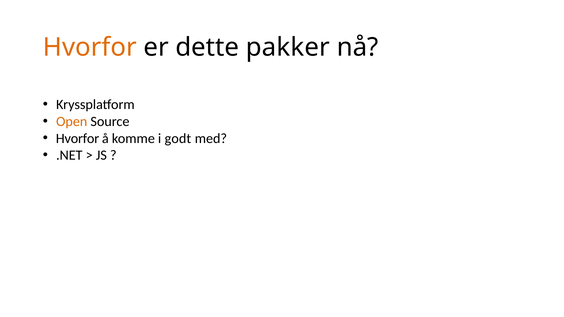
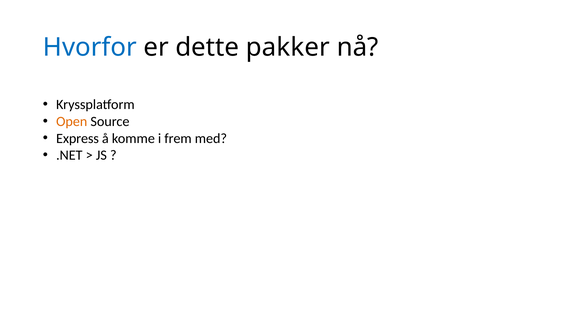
Hvorfor at (90, 47) colour: orange -> blue
Hvorfor at (78, 139): Hvorfor -> Express
godt: godt -> frem
